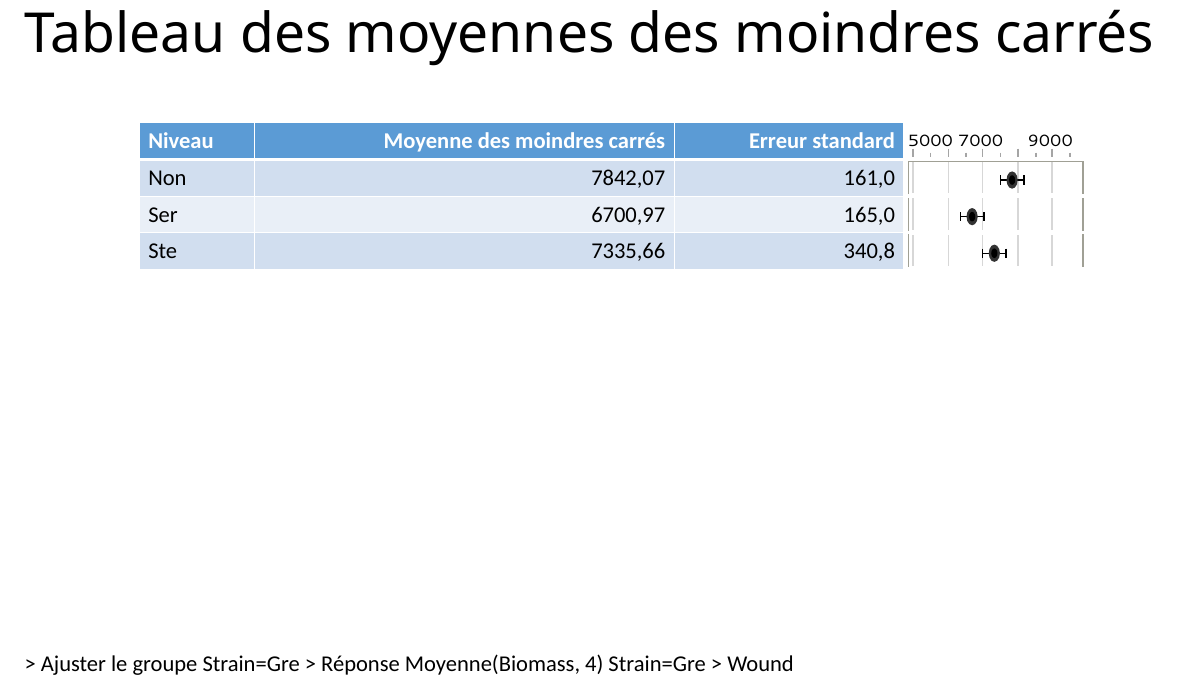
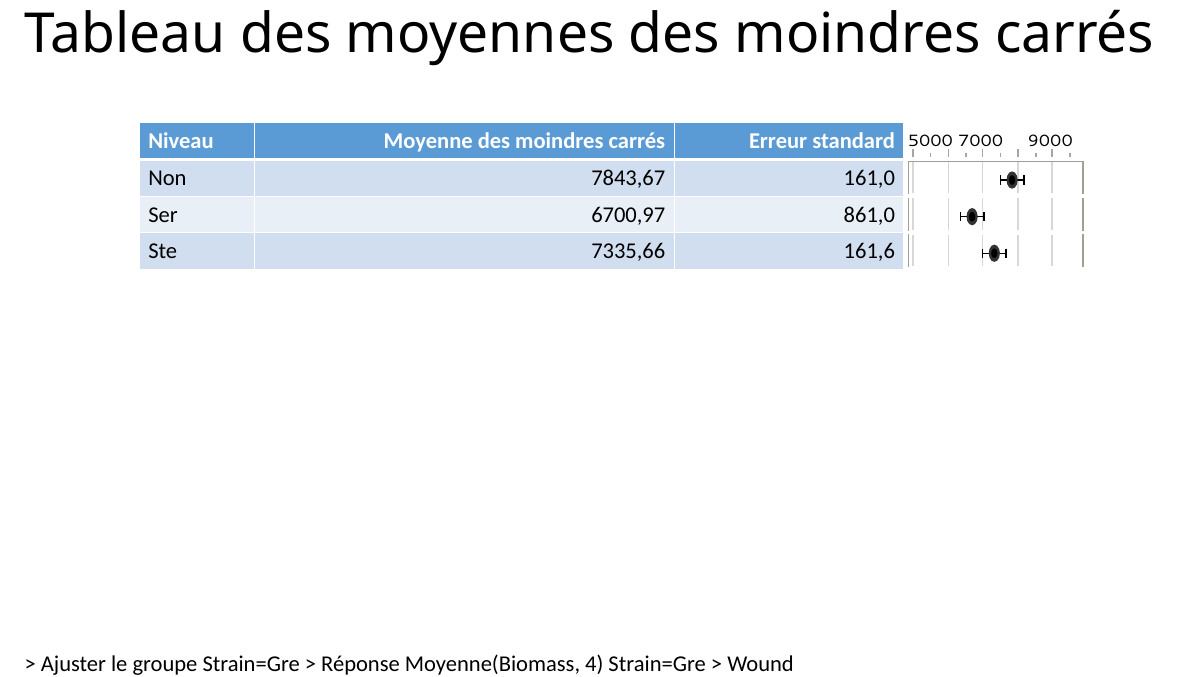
7842,07: 7842,07 -> 7843,67
165,0: 165,0 -> 861,0
340,8: 340,8 -> 161,6
